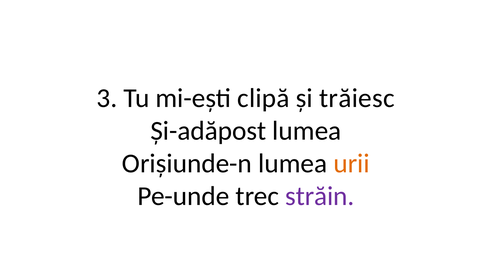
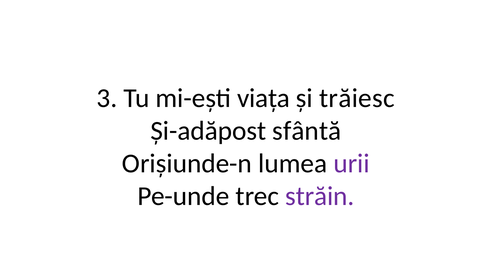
clipă: clipă -> viața
Și-adăpost lumea: lumea -> sfântă
urii colour: orange -> purple
